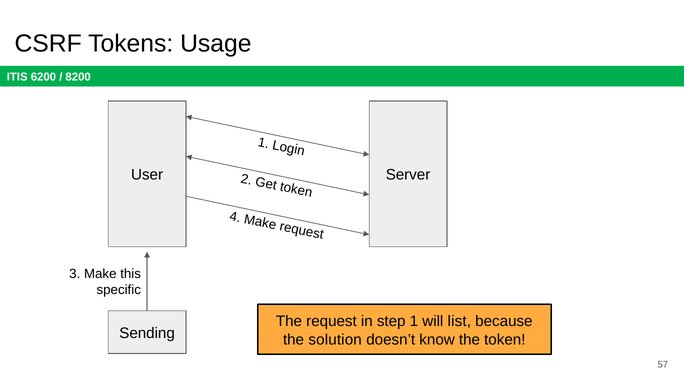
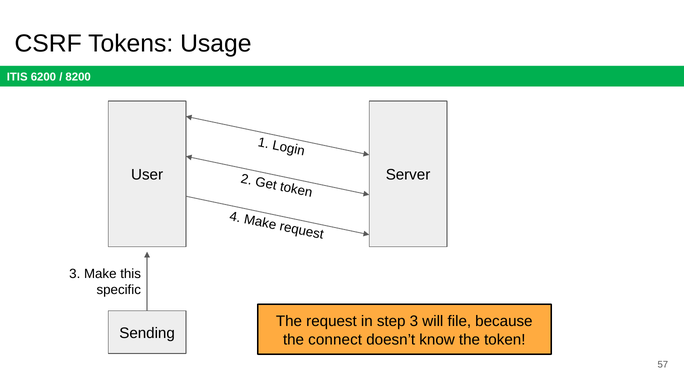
step 1: 1 -> 3
list: list -> file
solution: solution -> connect
